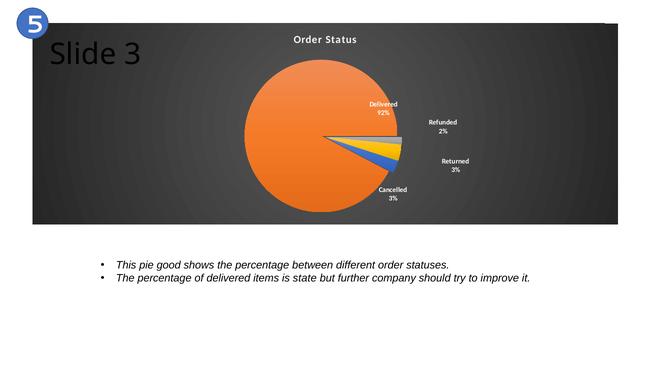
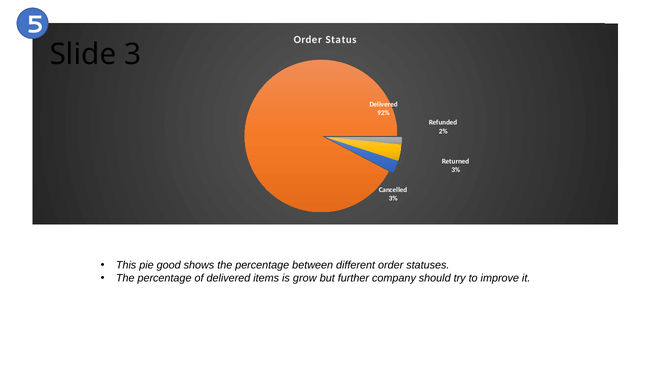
state: state -> grow
